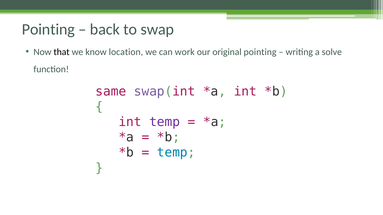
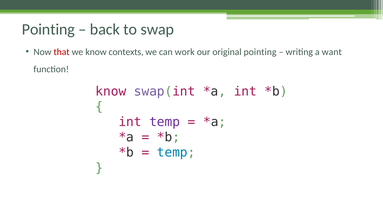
that colour: black -> red
location: location -> contexts
solve: solve -> want
same at (111, 92): same -> know
